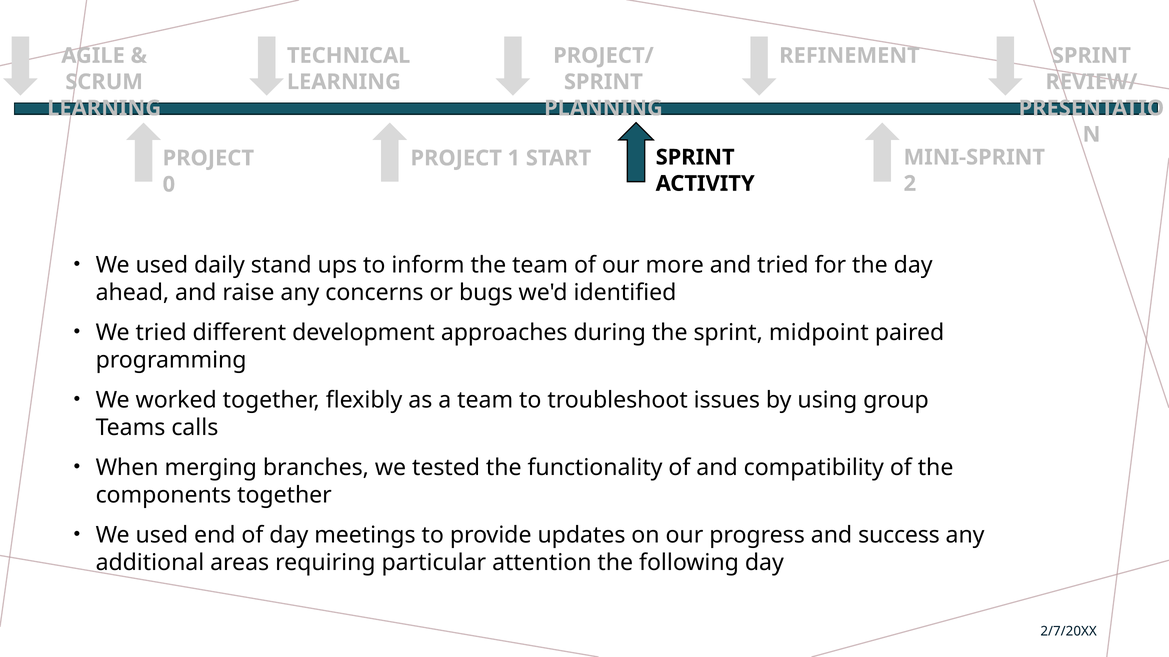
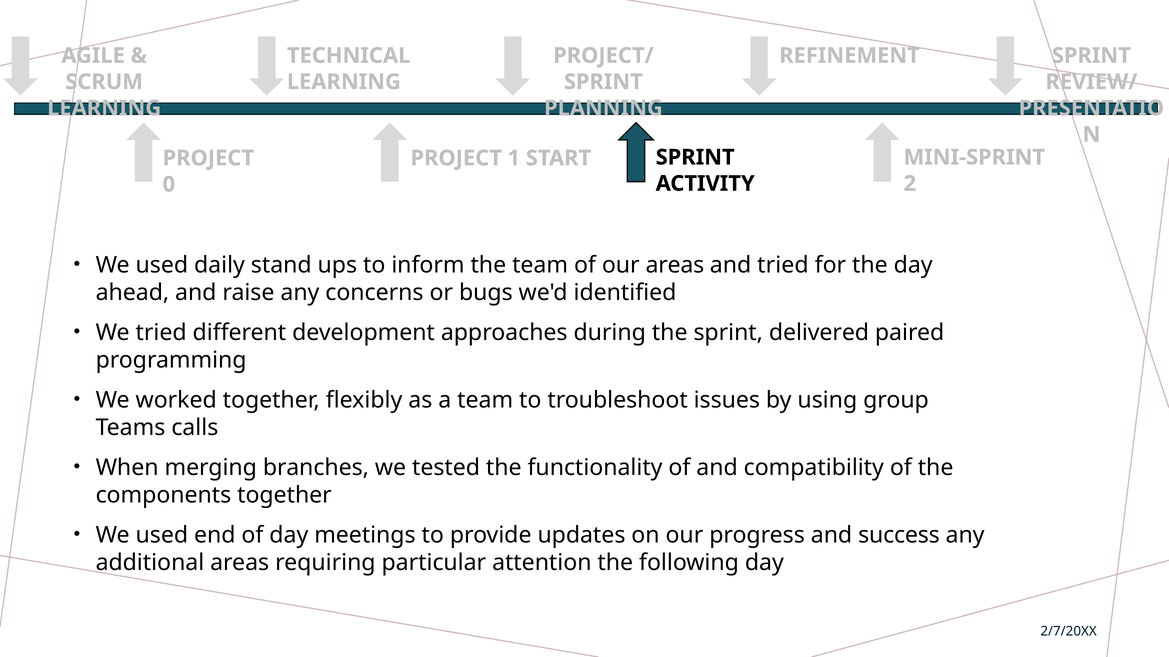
our more: more -> areas
midpoint: midpoint -> delivered
